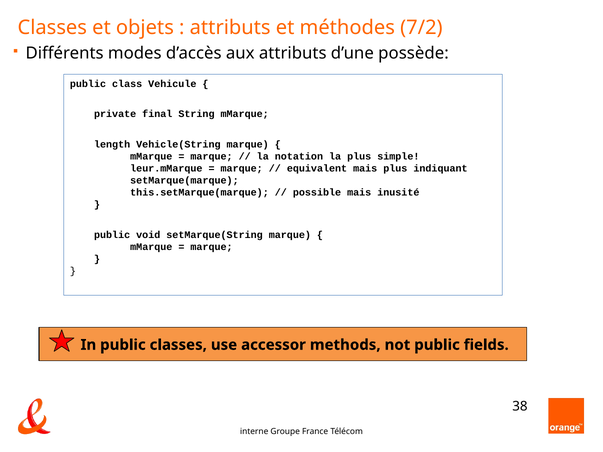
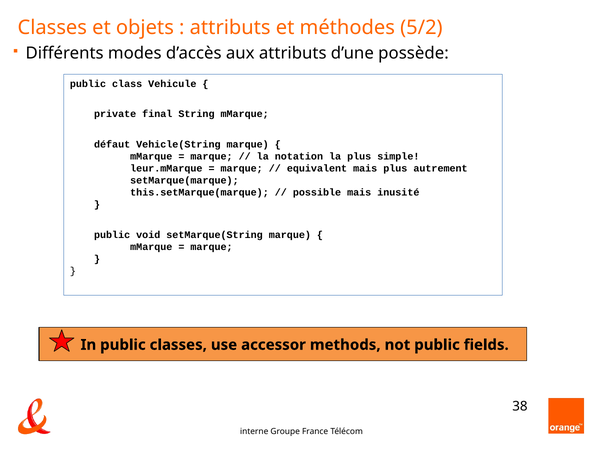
7/2: 7/2 -> 5/2
length: length -> défaut
indiquant: indiquant -> autrement
